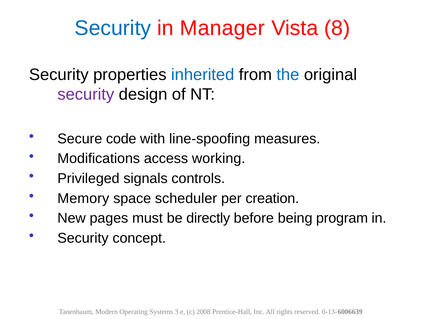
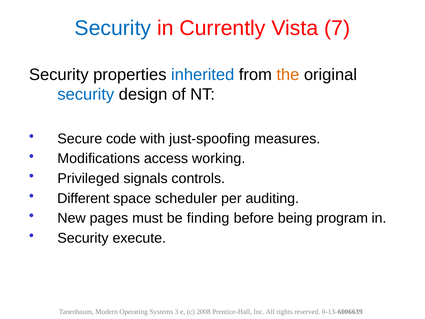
Manager: Manager -> Currently
8: 8 -> 7
the colour: blue -> orange
security at (86, 94) colour: purple -> blue
line-spoofing: line-spoofing -> just-spoofing
Memory: Memory -> Different
creation: creation -> auditing
directly: directly -> finding
concept: concept -> execute
